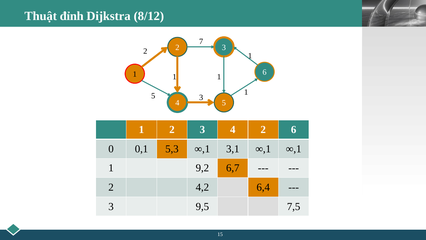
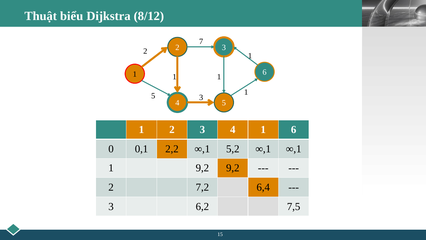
đỉnh: đỉnh -> biểu
3 4 2: 2 -> 1
5,3: 5,3 -> 2,2
3,1: 3,1 -> 5,2
9,2 6,7: 6,7 -> 9,2
4,2: 4,2 -> 7,2
9,5: 9,5 -> 6,2
